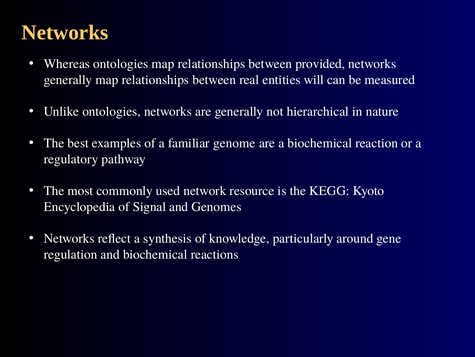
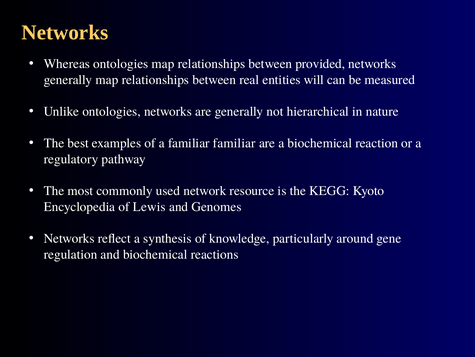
familiar genome: genome -> familiar
Signal: Signal -> Lewis
